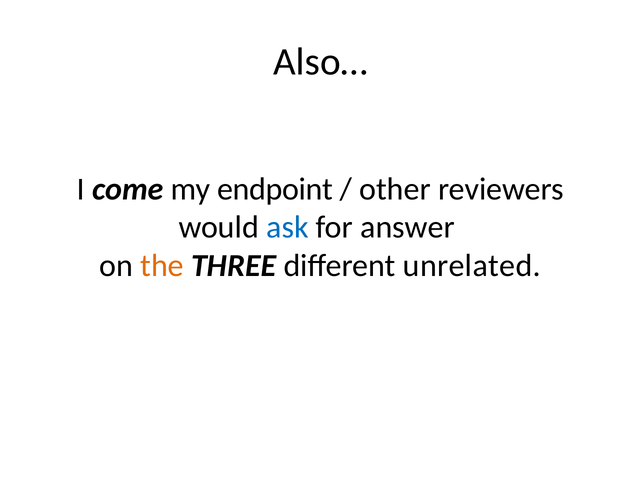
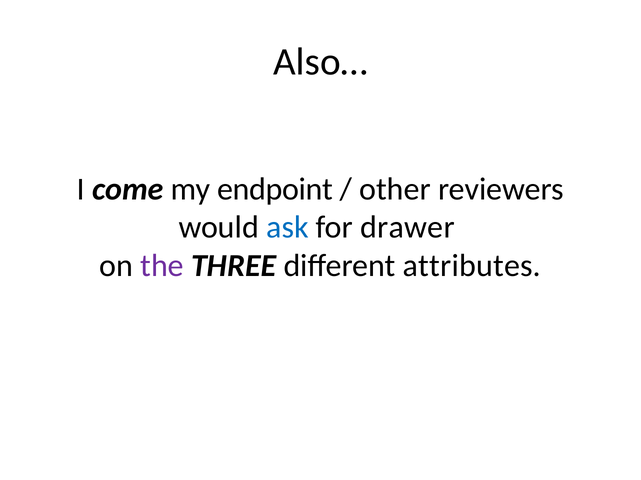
answer: answer -> drawer
the colour: orange -> purple
unrelated: unrelated -> attributes
